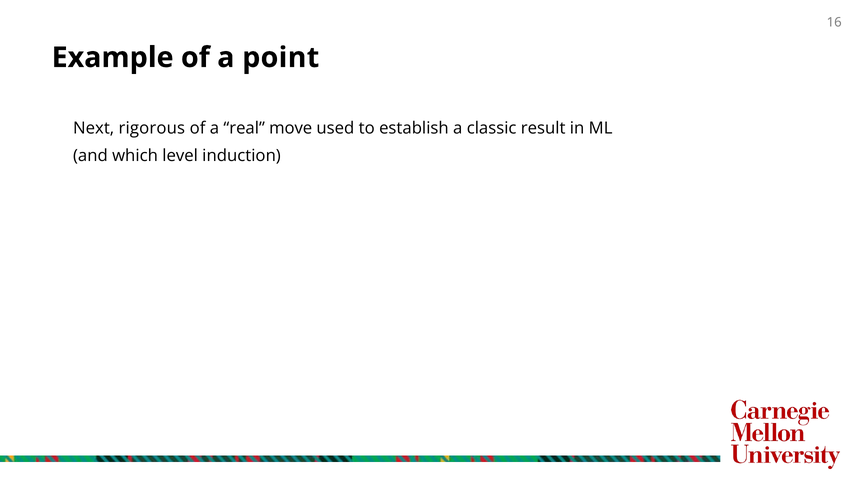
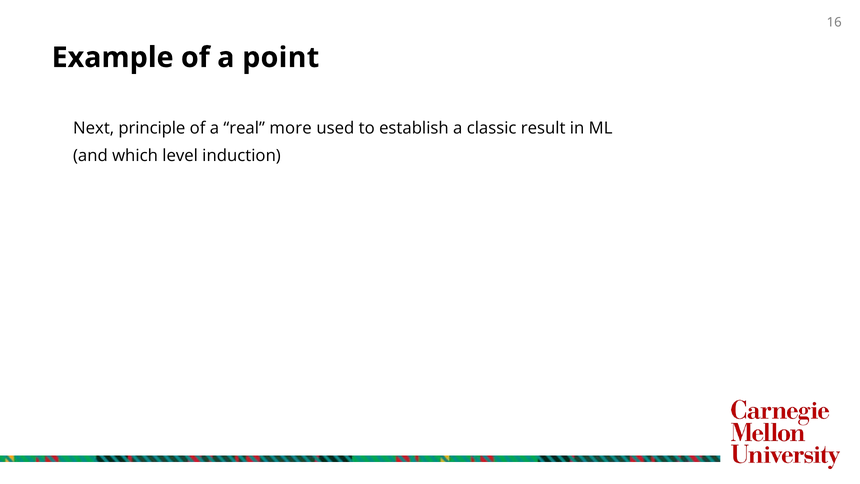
rigorous: rigorous -> principle
move: move -> more
